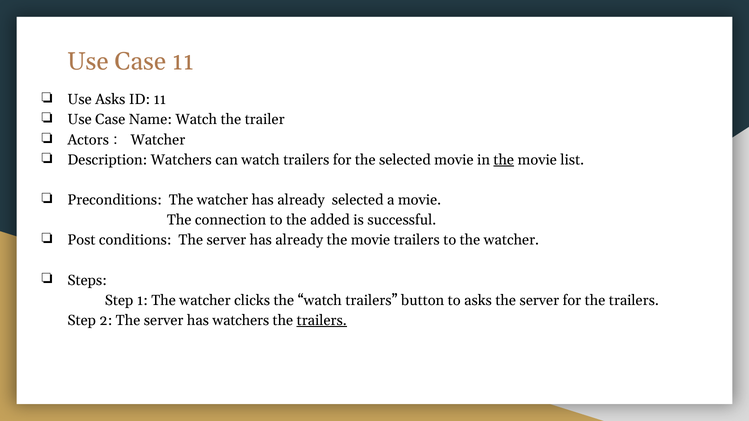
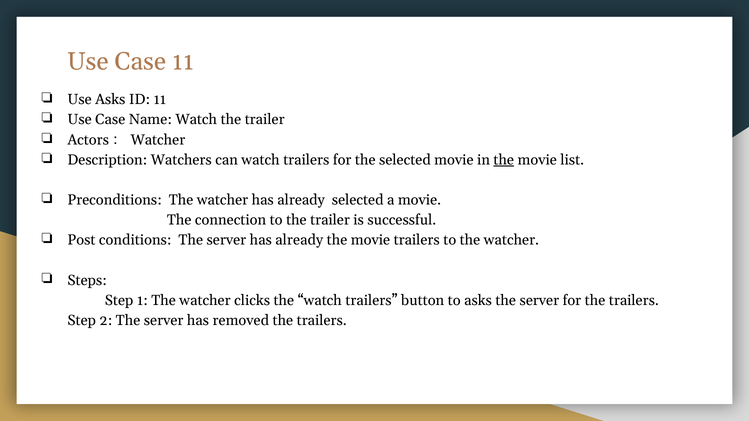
to the added: added -> trailer
has watchers: watchers -> removed
trailers at (322, 321) underline: present -> none
